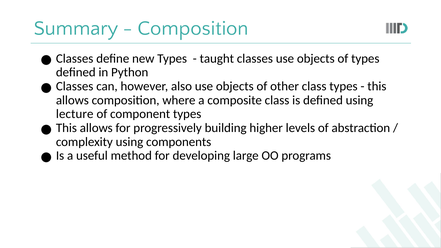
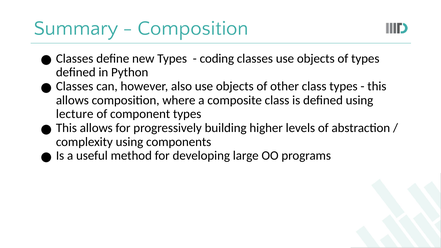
taught: taught -> coding
